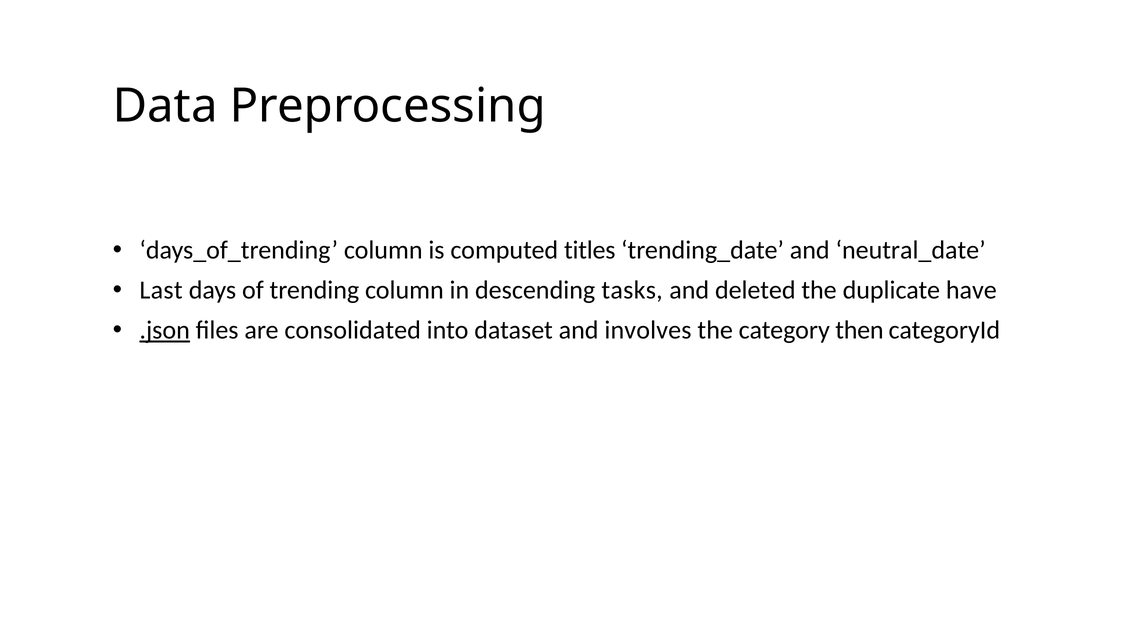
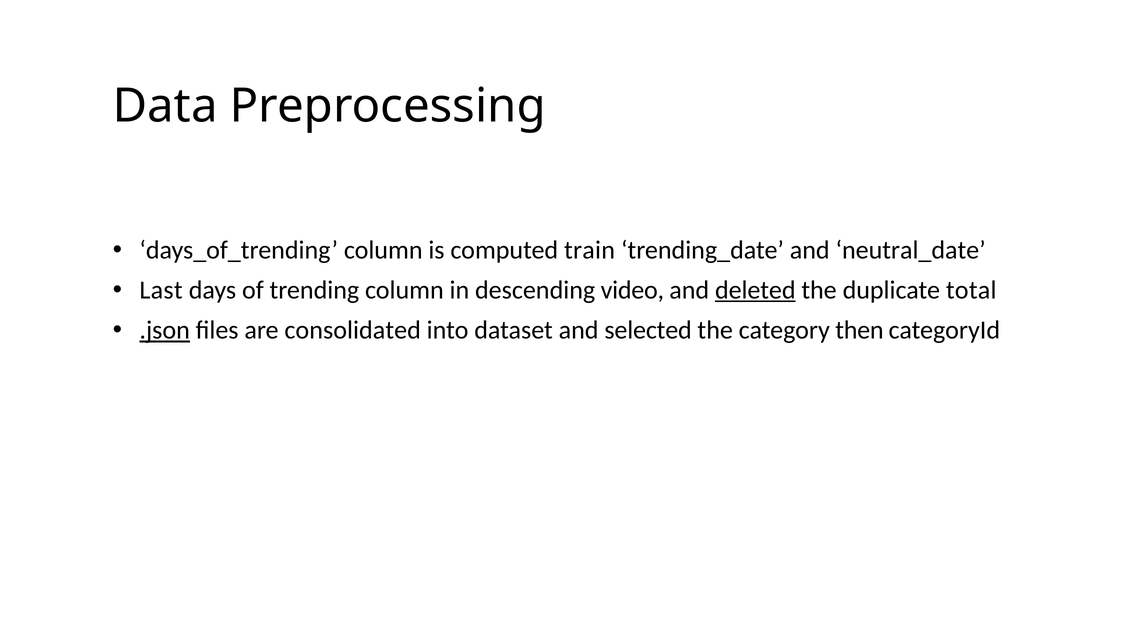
titles: titles -> train
tasks: tasks -> video
deleted underline: none -> present
have: have -> total
involves: involves -> selected
